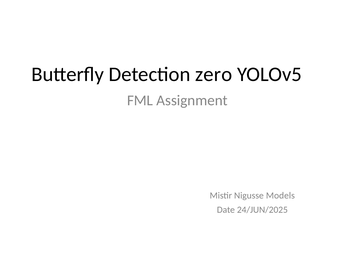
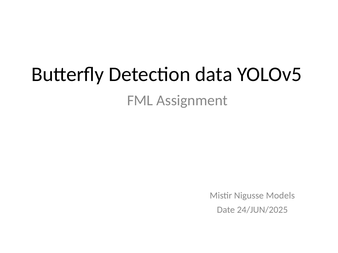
zero: zero -> data
